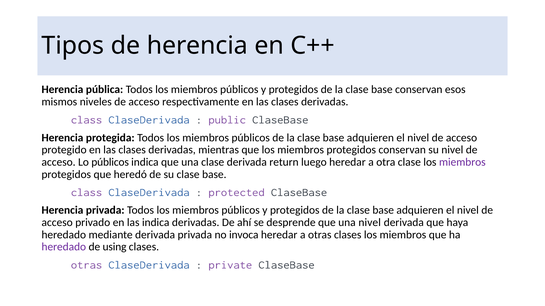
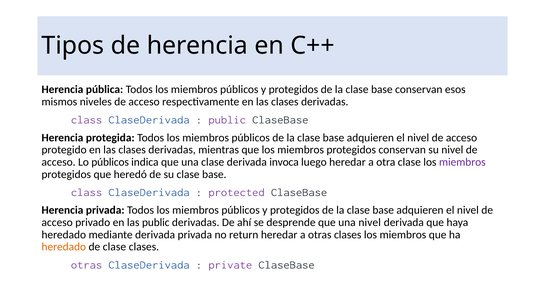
return: return -> invoca
las indica: indica -> public
invoca: invoca -> return
heredado at (64, 247) colour: purple -> orange
de using: using -> clase
